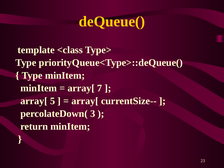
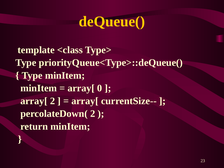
7: 7 -> 0
array[ 5: 5 -> 2
percolateDown( 3: 3 -> 2
